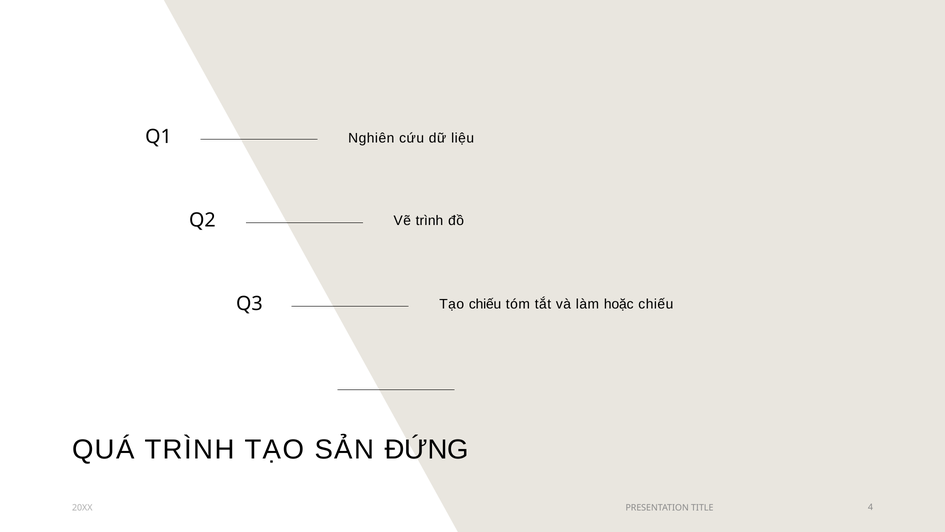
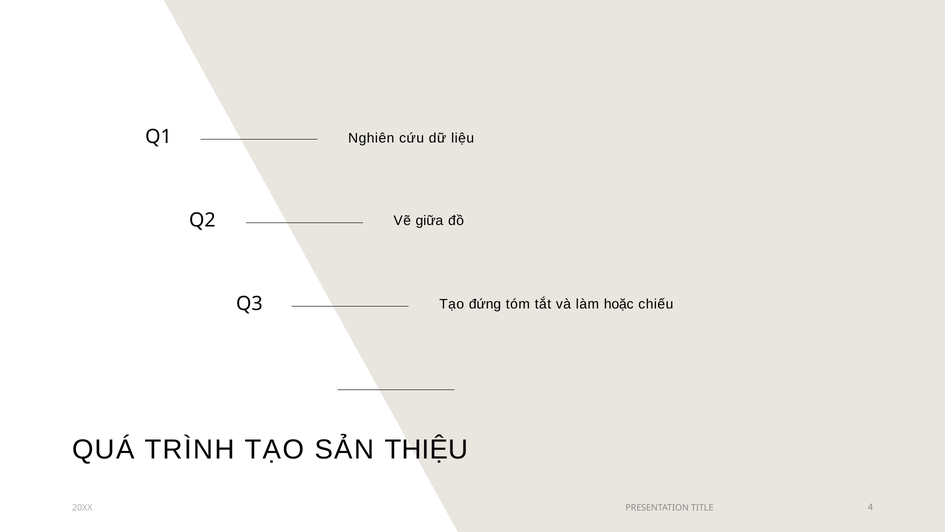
Vẽ trình: trình -> giữa
Tạo chiếu: chiếu -> đứng
ĐỨNG: ĐỨNG -> THIỆU
